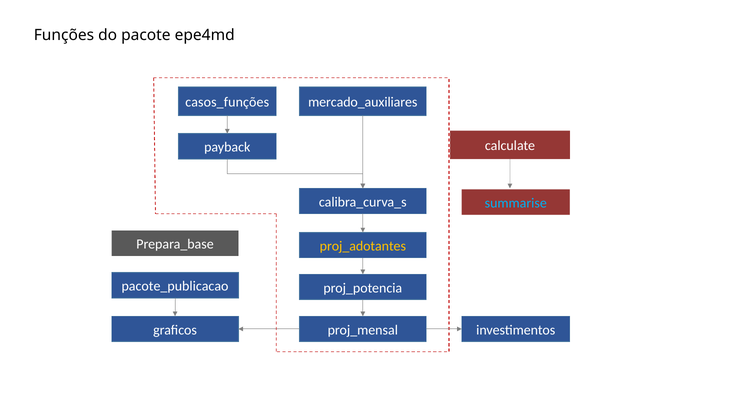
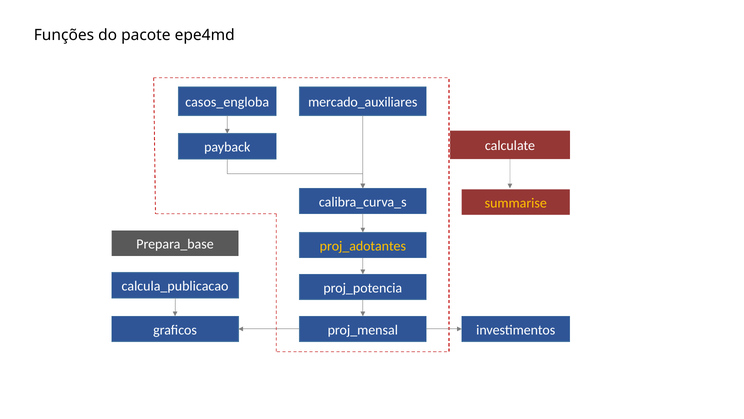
casos_funções: casos_funções -> casos_engloba
summarise colour: light blue -> yellow
pacote_publicacao: pacote_publicacao -> calcula_publicacao
